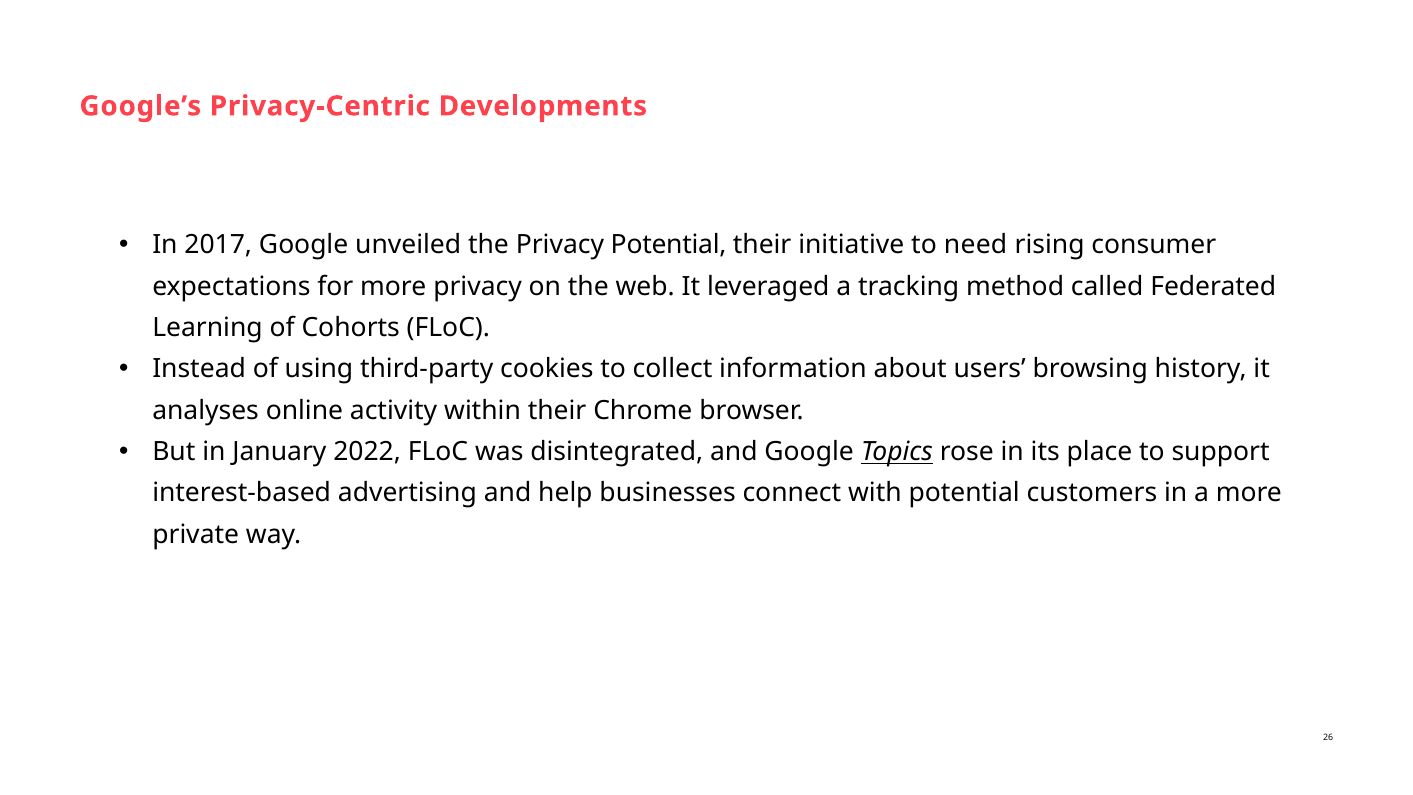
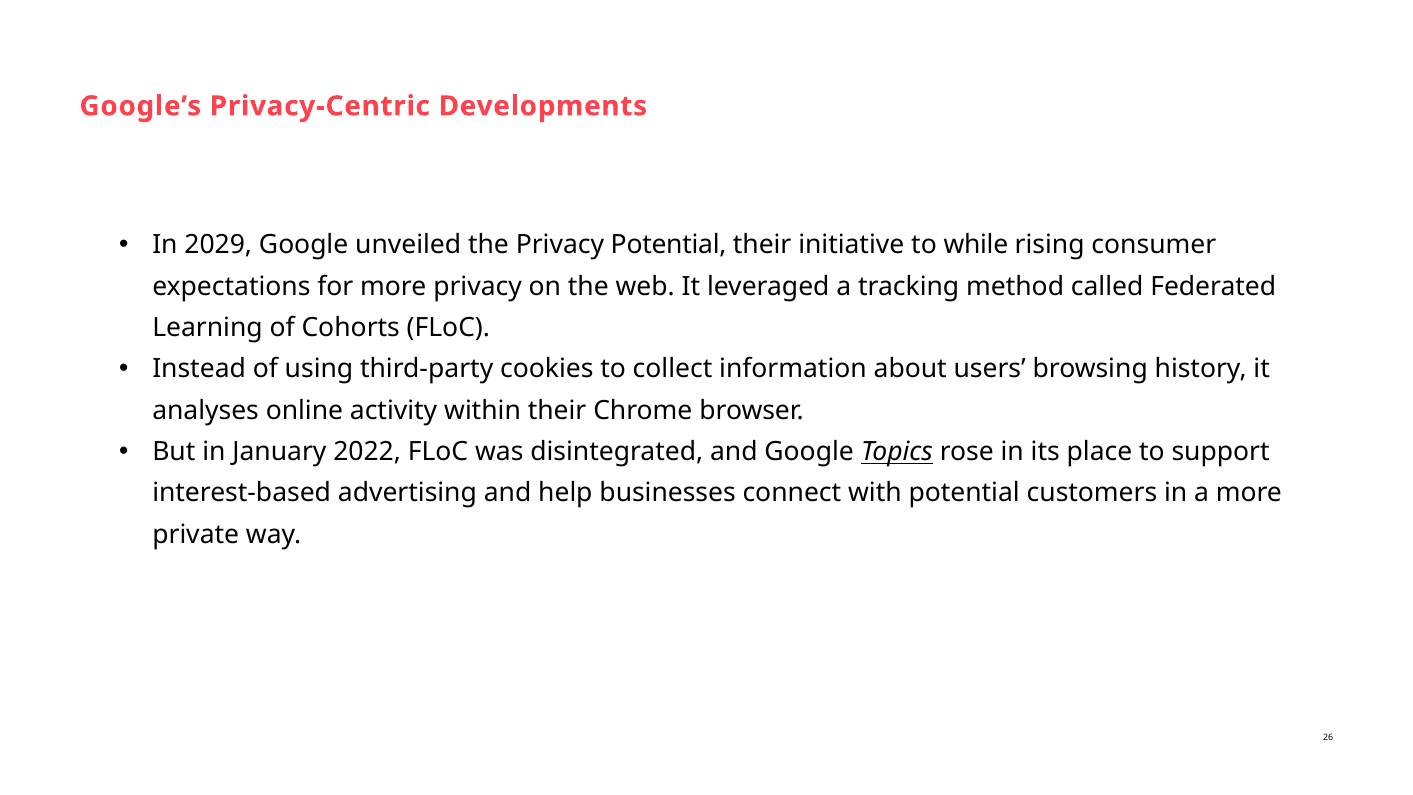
2017: 2017 -> 2029
need: need -> while
